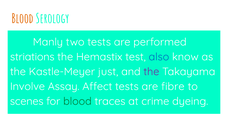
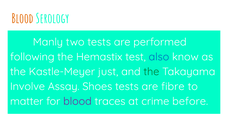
striations: striations -> following
the at (151, 72) colour: purple -> green
Affect: Affect -> Shoes
scenes: scenes -> matter
blood at (77, 101) colour: green -> purple
dyeing: dyeing -> before
